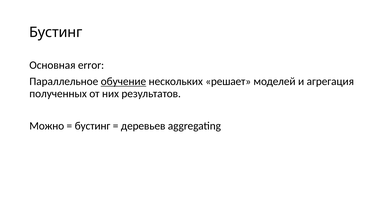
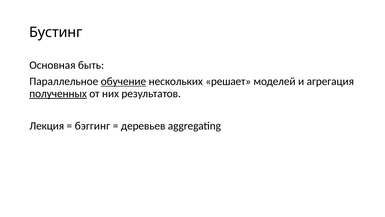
error: error -> быть
полученных underline: none -> present
Можно: Можно -> Лекция
бустинг at (93, 126): бустинг -> бэггинг
